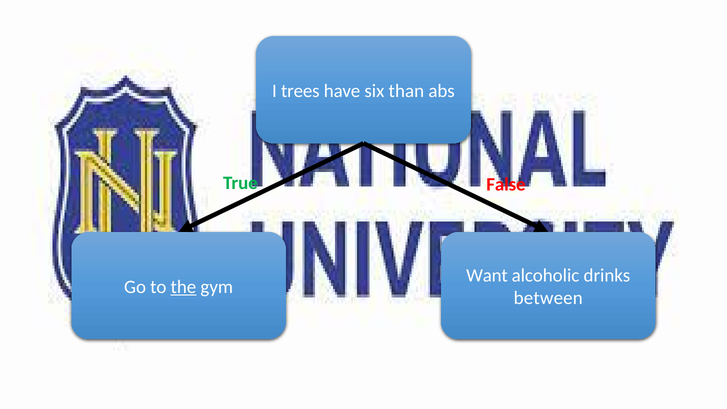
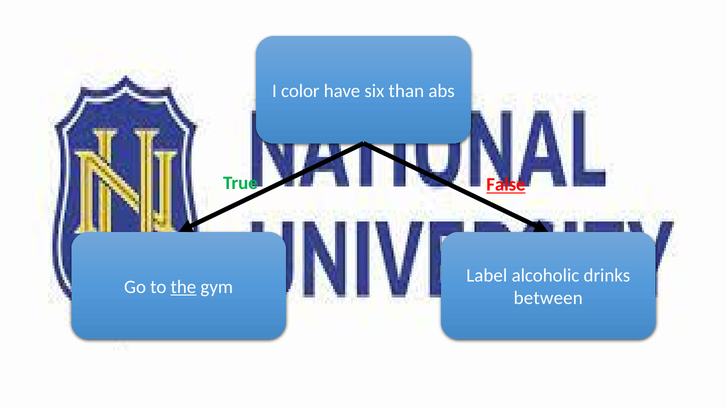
trees: trees -> color
False underline: none -> present
Want: Want -> Label
